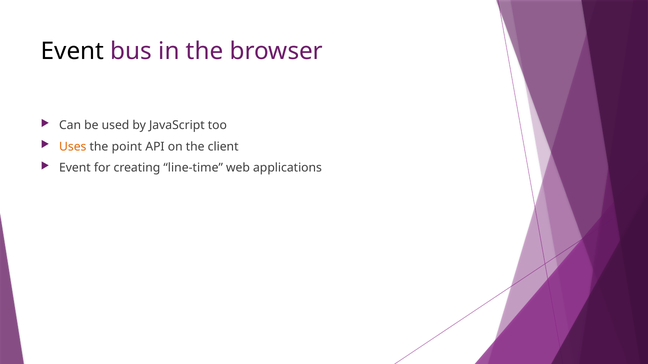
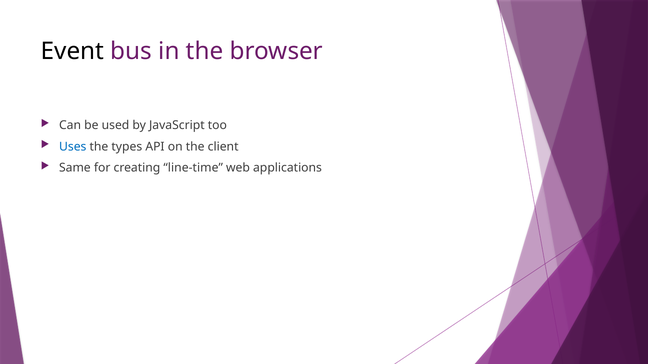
Uses colour: orange -> blue
point: point -> types
Event at (75, 168): Event -> Same
